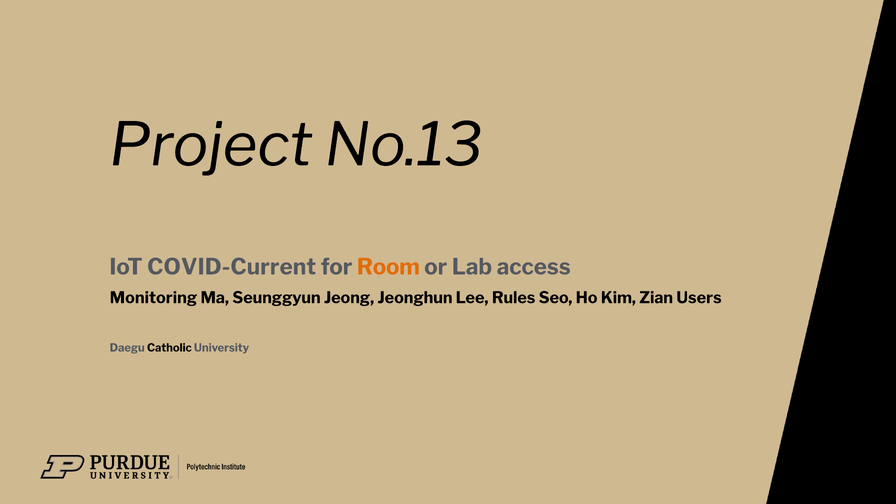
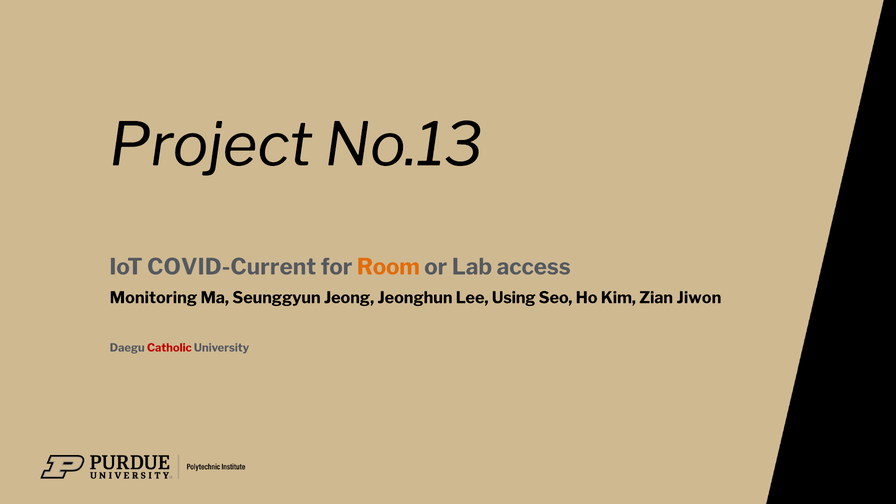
Rules: Rules -> Using
Users: Users -> Jiwon
Catholic colour: black -> red
